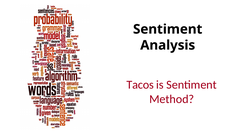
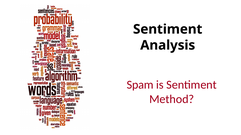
Tacos: Tacos -> Spam
